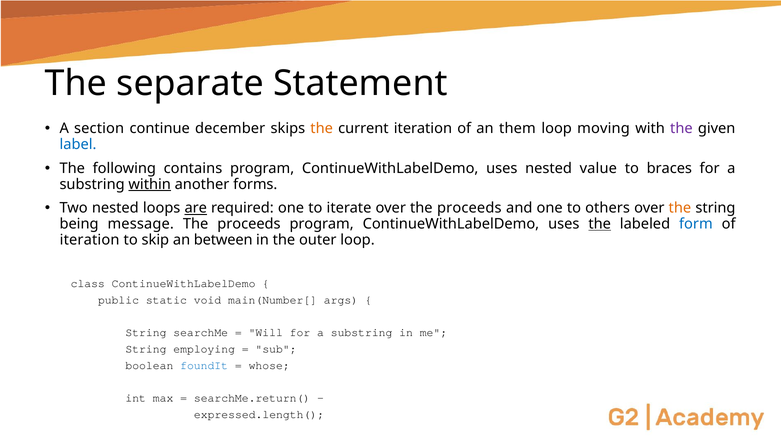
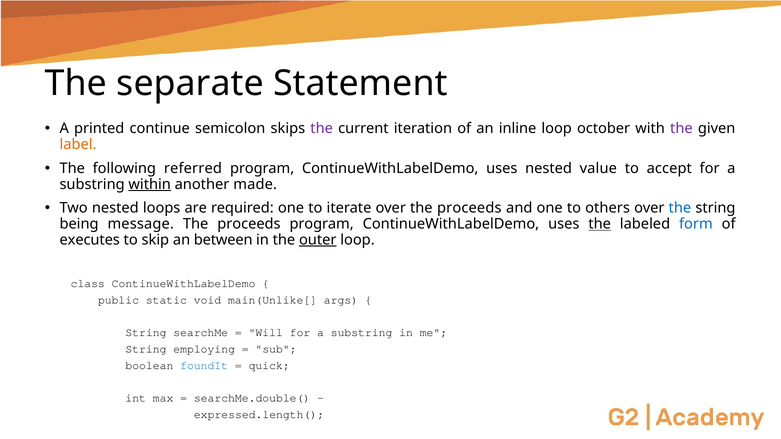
section: section -> printed
december: december -> semicolon
the at (322, 129) colour: orange -> purple
them: them -> inline
moving: moving -> october
label colour: blue -> orange
contains: contains -> referred
braces: braces -> accept
forms: forms -> made
are underline: present -> none
the at (680, 208) colour: orange -> blue
iteration at (90, 240): iteration -> executes
outer underline: none -> present
main(Number[: main(Number[ -> main(Unlike[
whose: whose -> quick
searchMe.return(: searchMe.return( -> searchMe.double(
